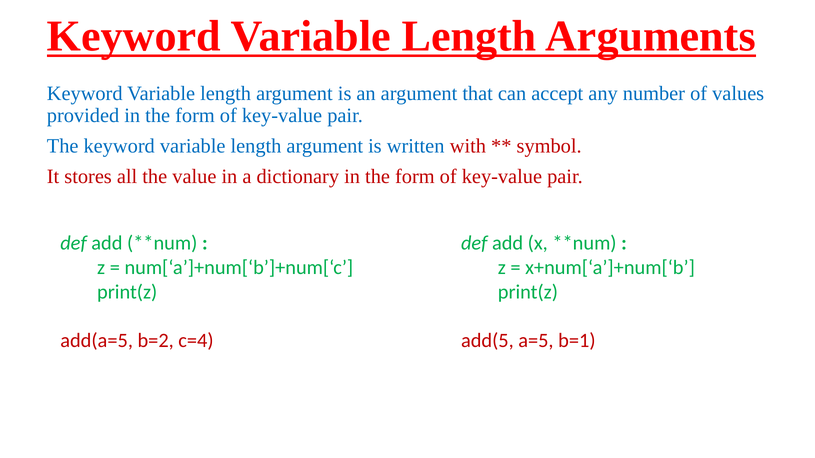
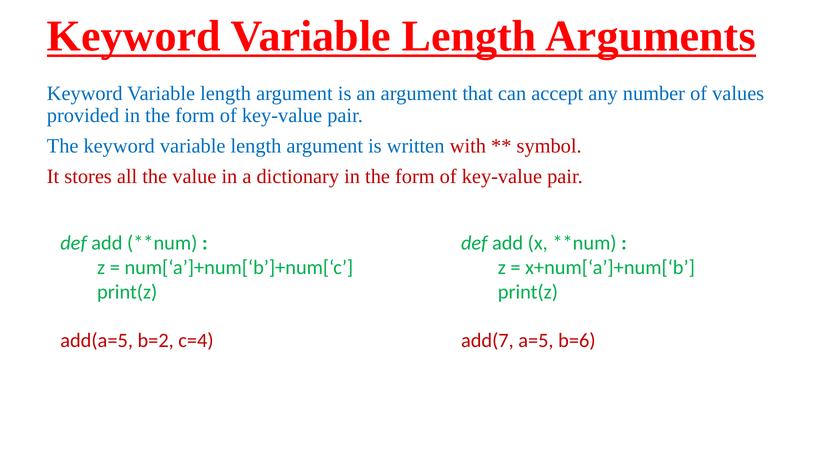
add(5: add(5 -> add(7
b=1: b=1 -> b=6
